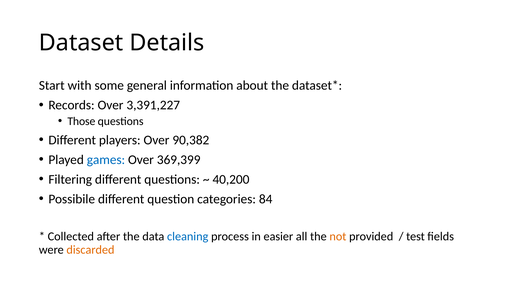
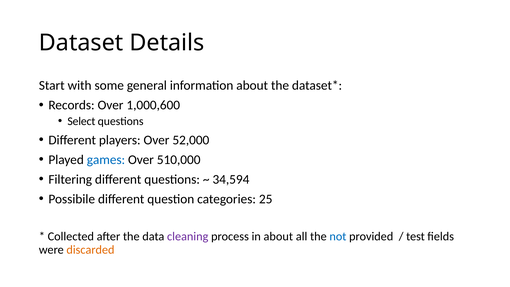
3,391,227: 3,391,227 -> 1,000,600
Those: Those -> Select
90,382: 90,382 -> 52,000
369,399: 369,399 -> 510,000
40,200: 40,200 -> 34,594
84: 84 -> 25
cleaning colour: blue -> purple
in easier: easier -> about
not colour: orange -> blue
